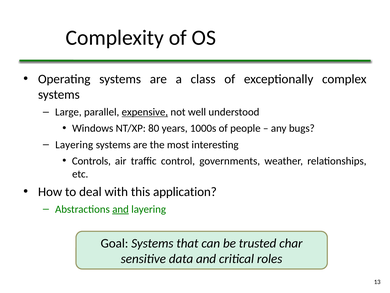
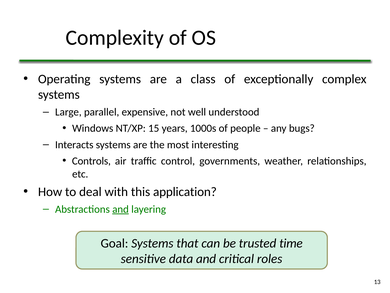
expensive underline: present -> none
80: 80 -> 15
Layering at (74, 144): Layering -> Interacts
char: char -> time
